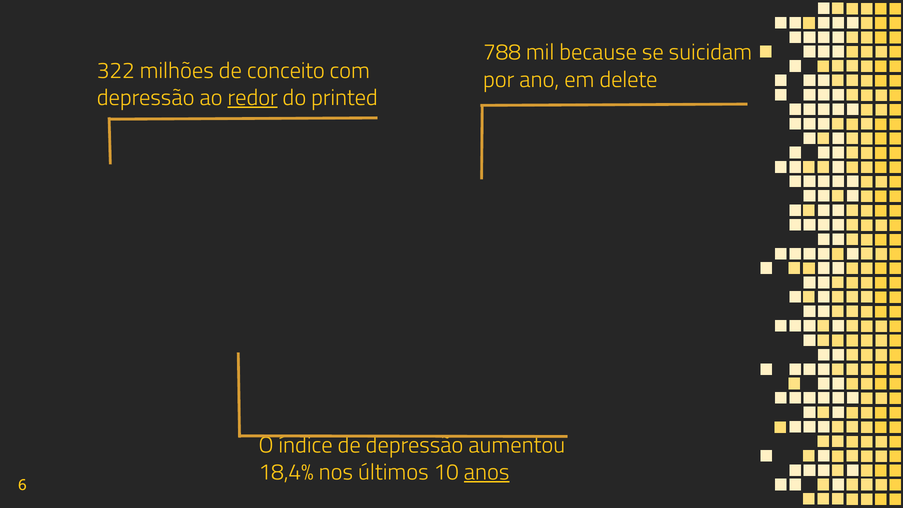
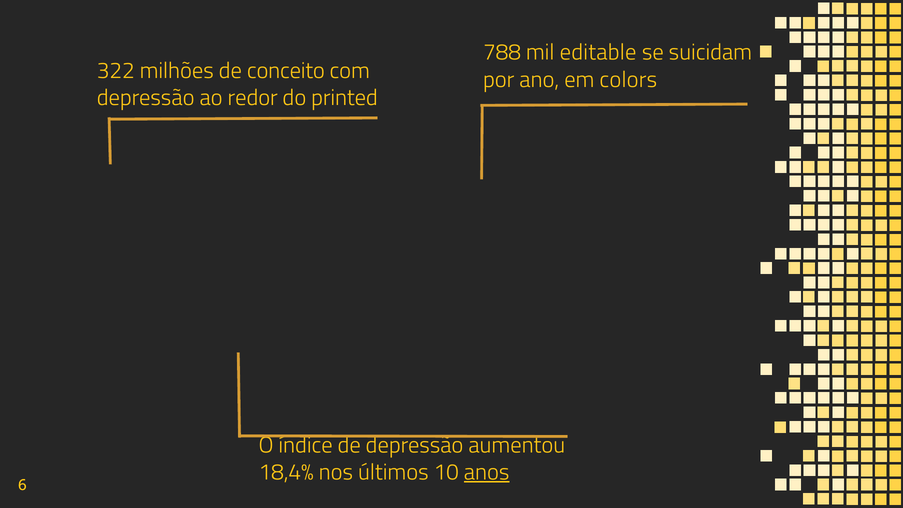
because: because -> editable
delete: delete -> colors
redor underline: present -> none
